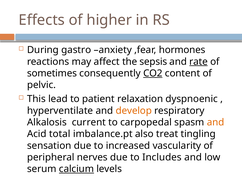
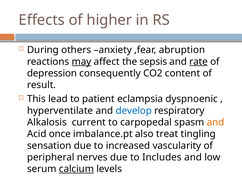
gastro: gastro -> others
hormones: hormones -> abruption
may underline: none -> present
sometimes: sometimes -> depression
CO2 underline: present -> none
pelvic: pelvic -> result
relaxation: relaxation -> eclampsia
develop colour: orange -> blue
total: total -> once
